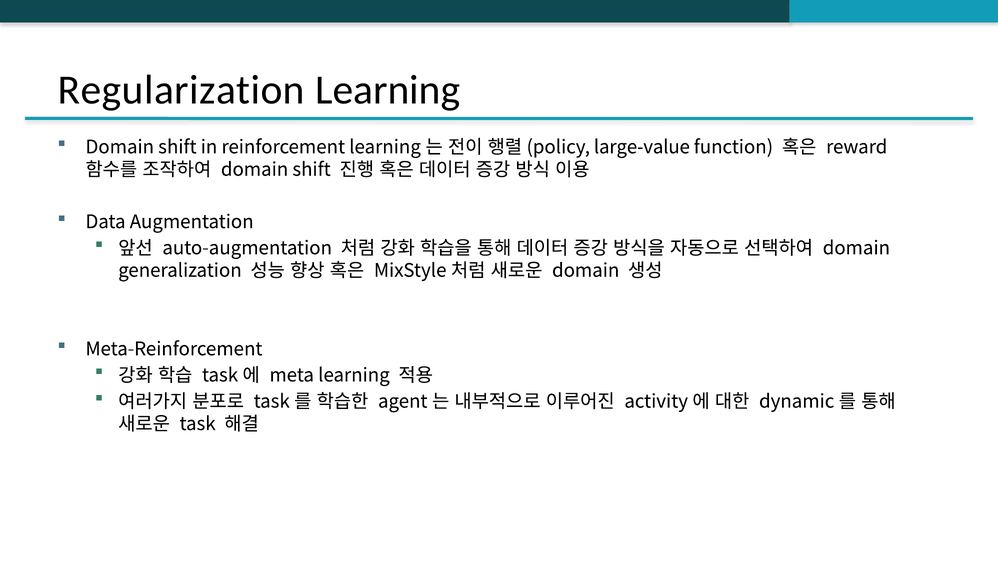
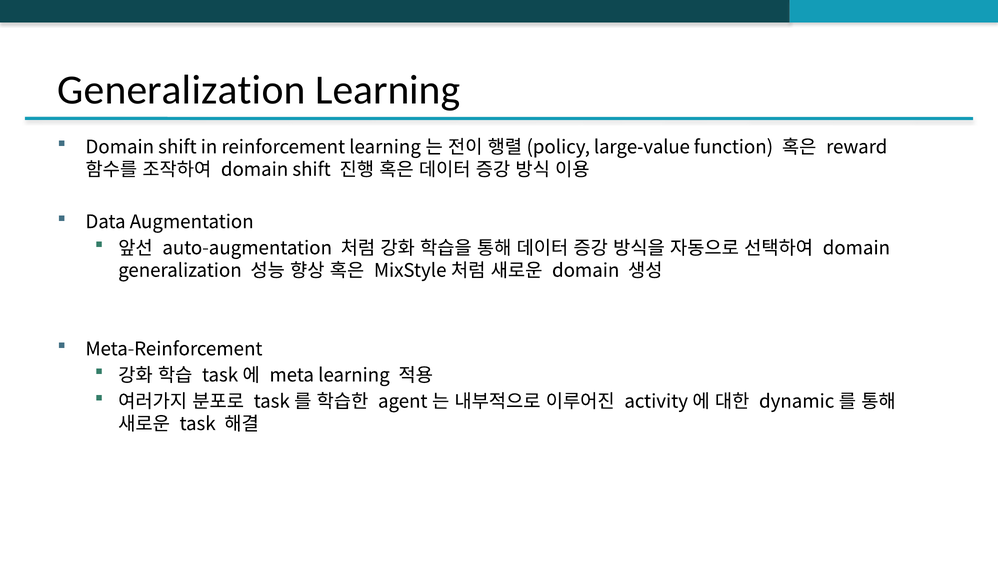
Regularization at (181, 90): Regularization -> Generalization
